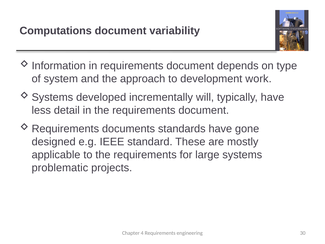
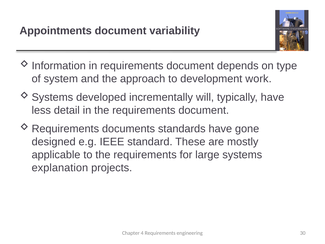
Computations: Computations -> Appointments
problematic: problematic -> explanation
